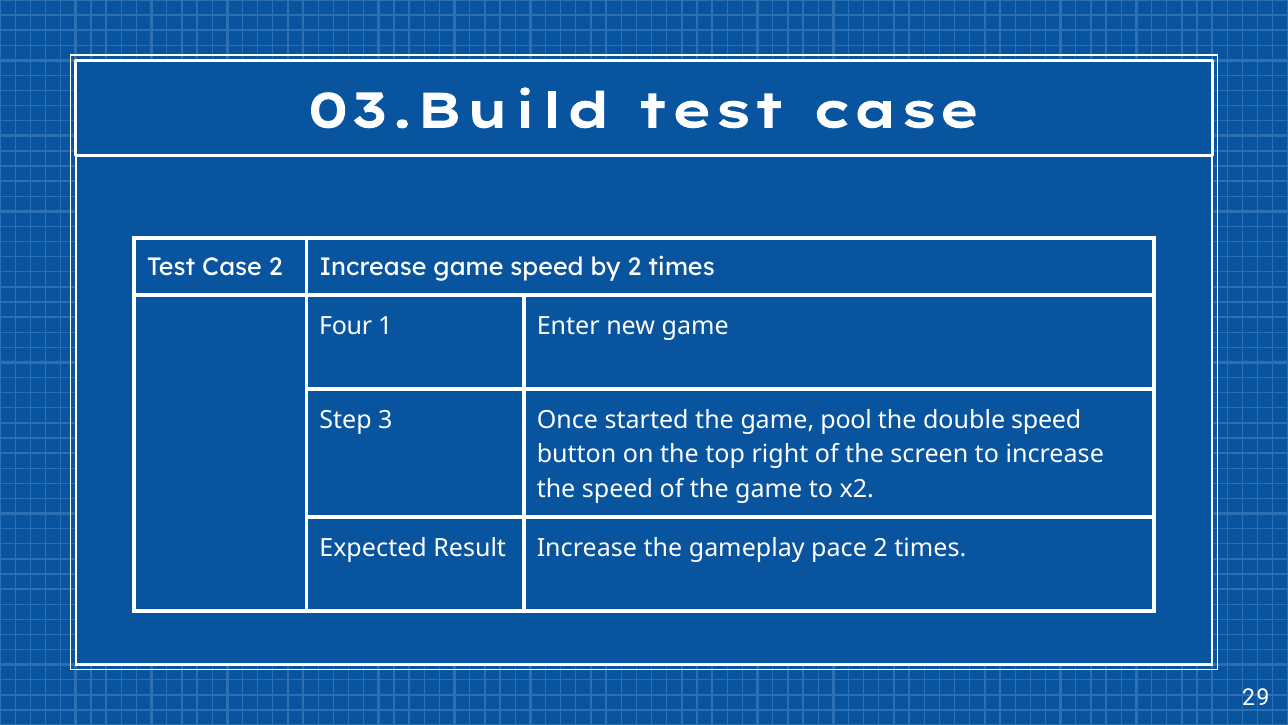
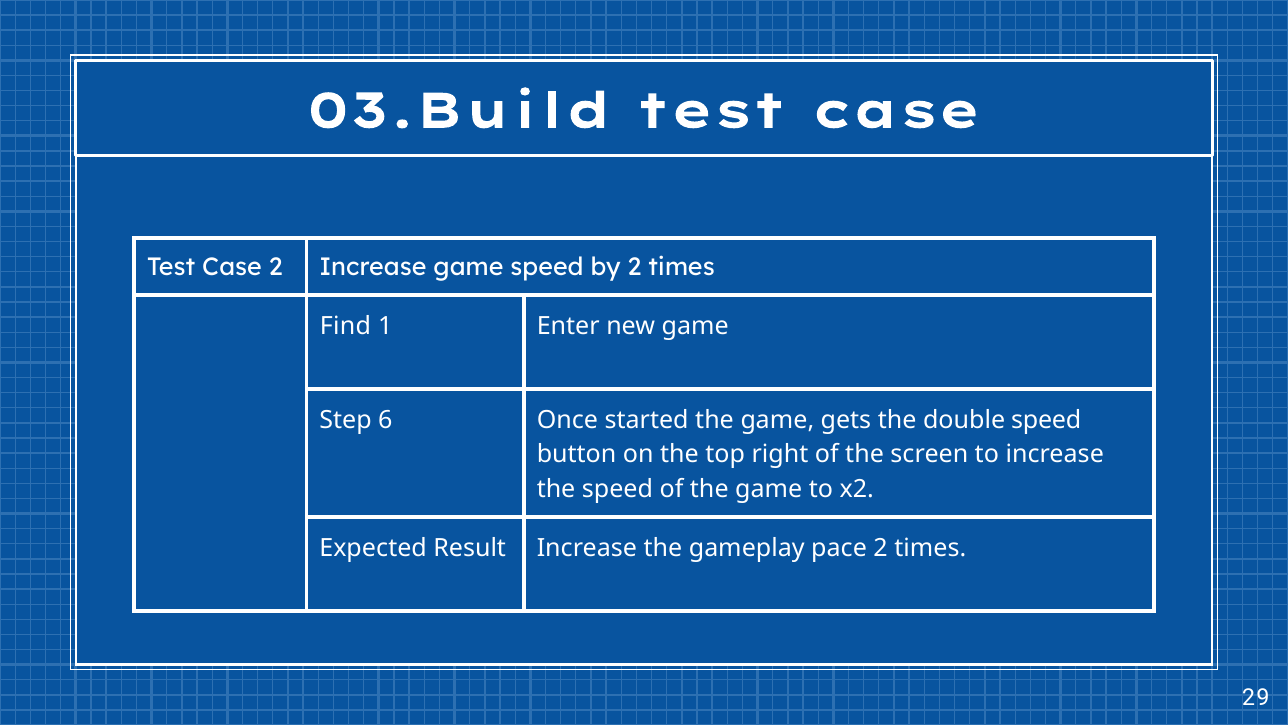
Four: Four -> Find
3: 3 -> 6
pool: pool -> gets
